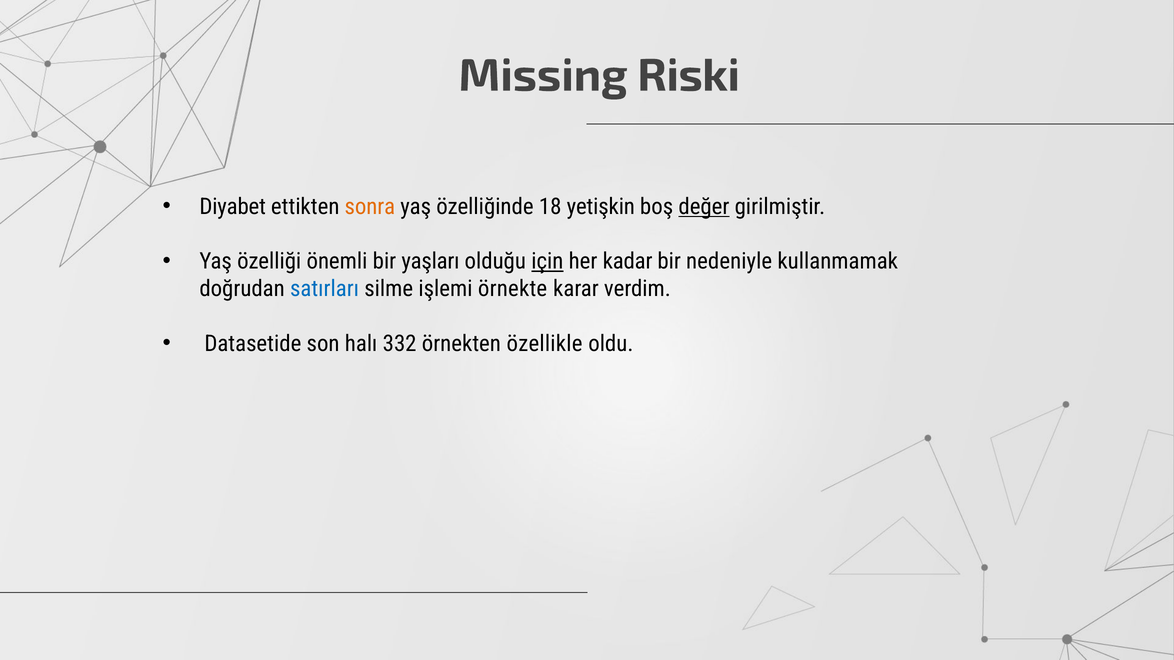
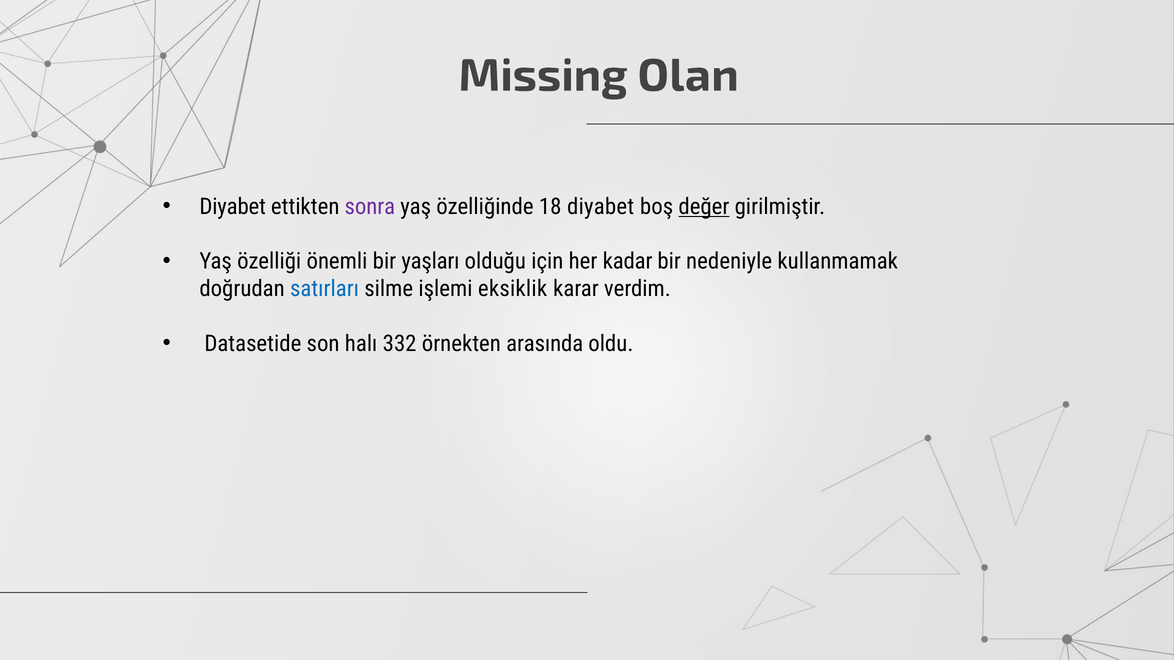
Riski: Riski -> Olan
sonra colour: orange -> purple
18 yetişkin: yetişkin -> diyabet
için underline: present -> none
örnekte: örnekte -> eksiklik
özellikle: özellikle -> arasında
